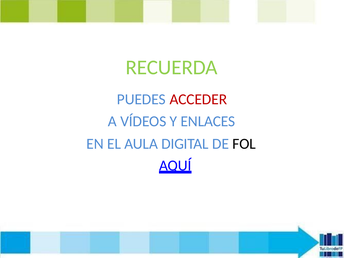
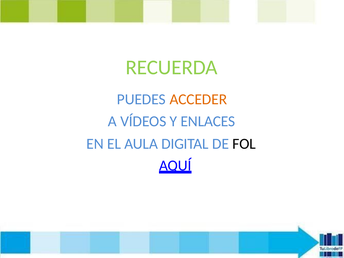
ACCEDER colour: red -> orange
